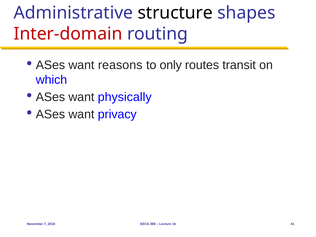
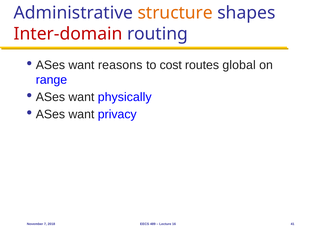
structure colour: black -> orange
only: only -> cost
transit: transit -> global
which: which -> range
